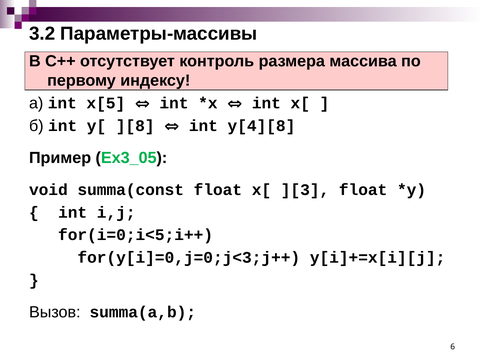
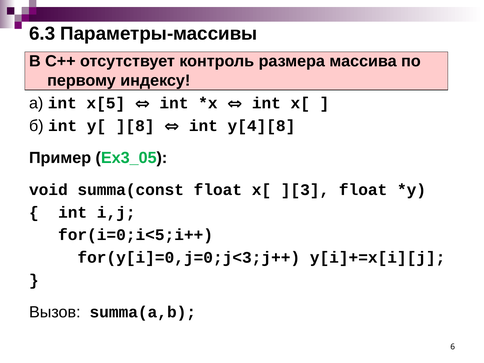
3.2: 3.2 -> 6.3
